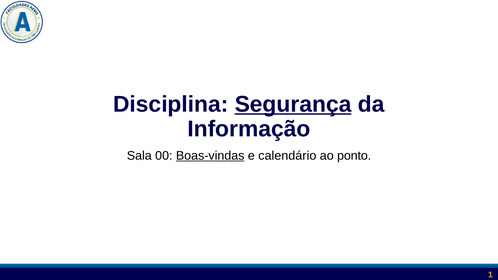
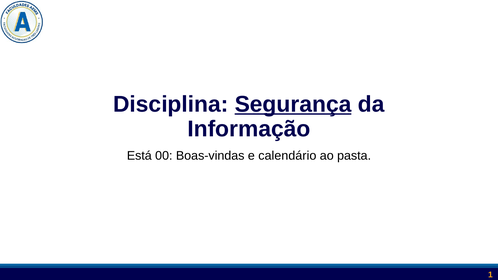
Sala: Sala -> Está
Boas-vindas underline: present -> none
ponto: ponto -> pasta
